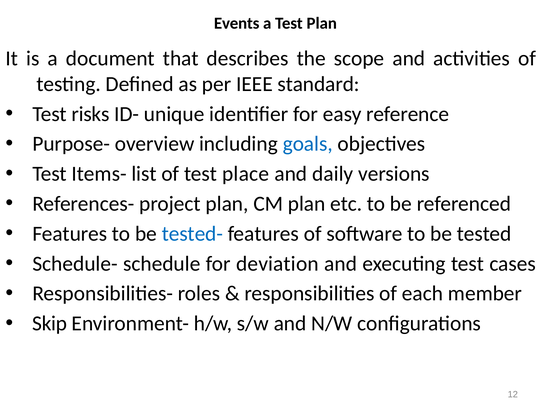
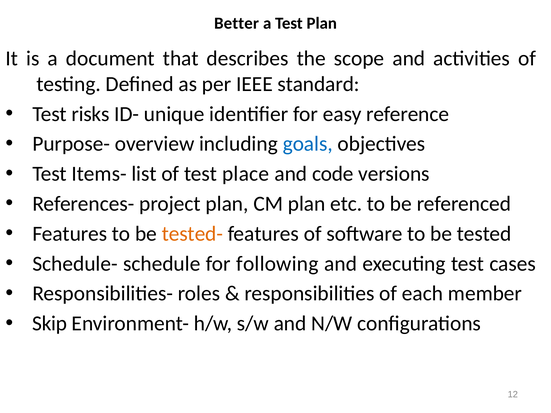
Events: Events -> Better
daily: daily -> code
tested- colour: blue -> orange
deviation: deviation -> following
